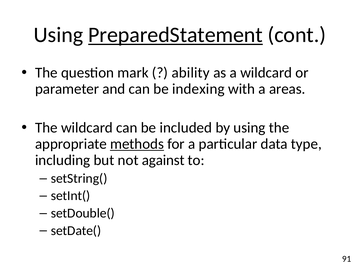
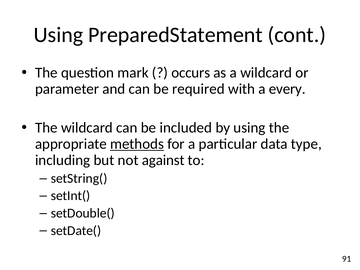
PreparedStatement underline: present -> none
ability: ability -> occurs
indexing: indexing -> required
areas: areas -> every
